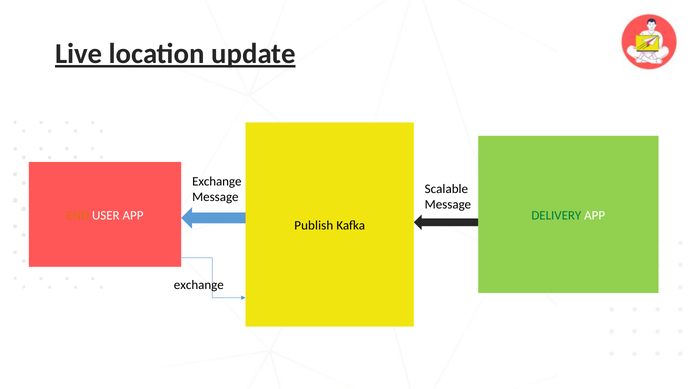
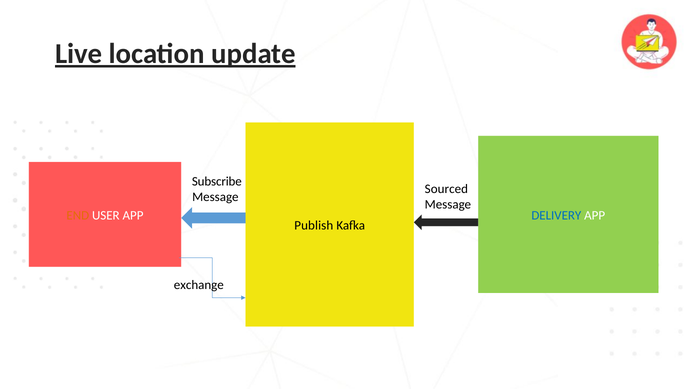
Exchange at (217, 181): Exchange -> Subscribe
Scalable: Scalable -> Sourced
DELIVERY colour: green -> blue
